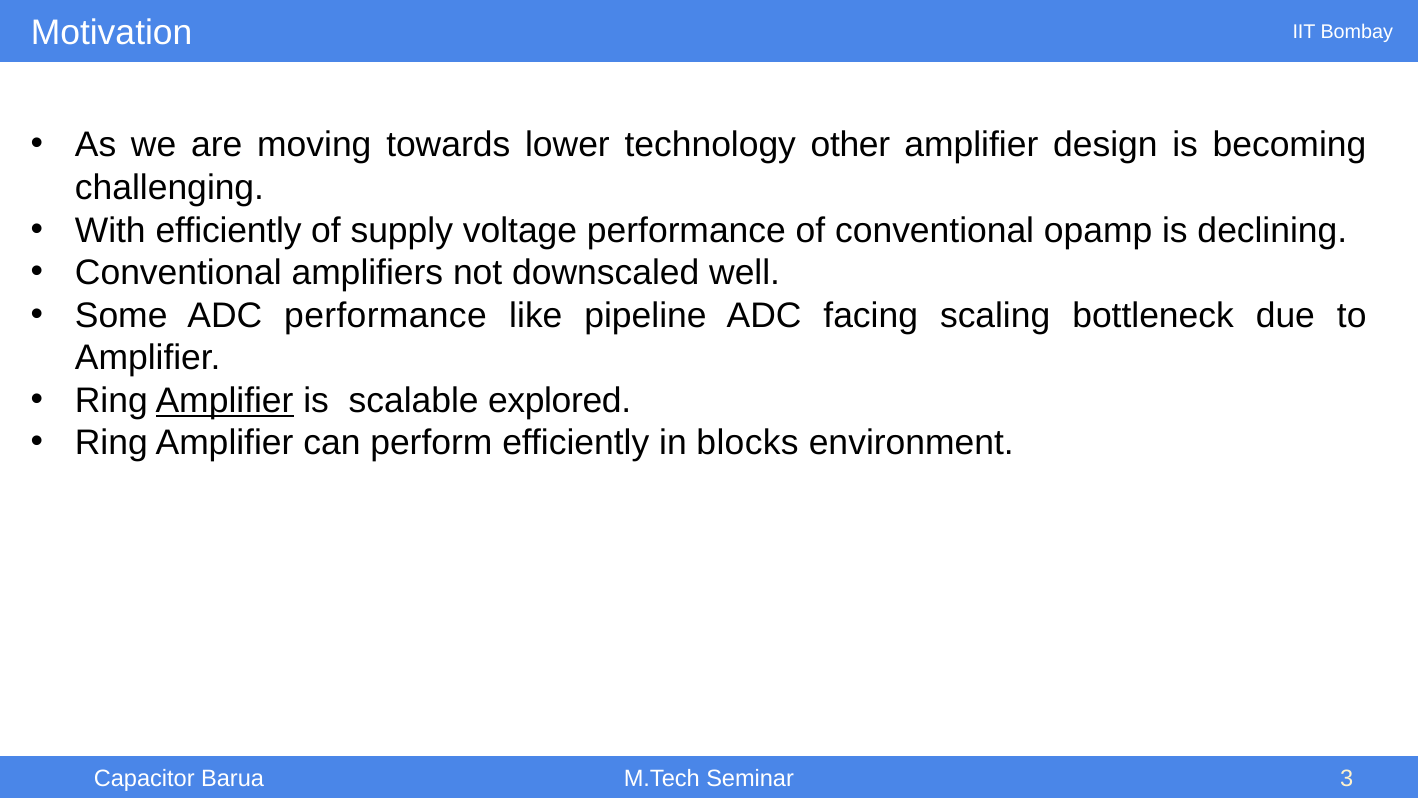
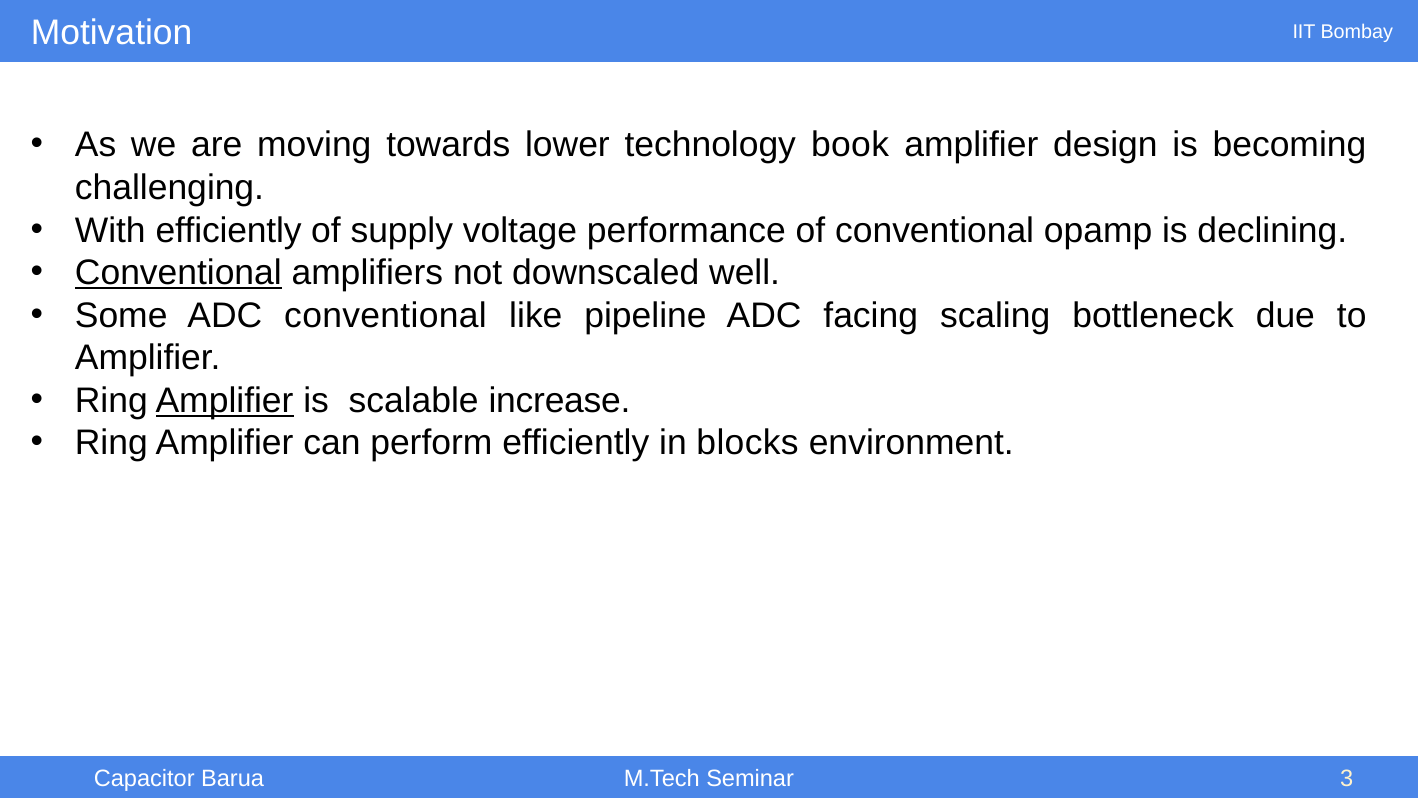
other: other -> book
Conventional at (178, 273) underline: none -> present
ADC performance: performance -> conventional
explored: explored -> increase
